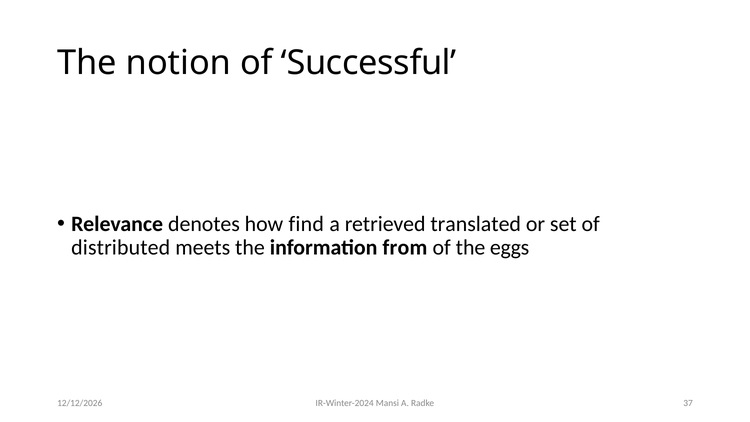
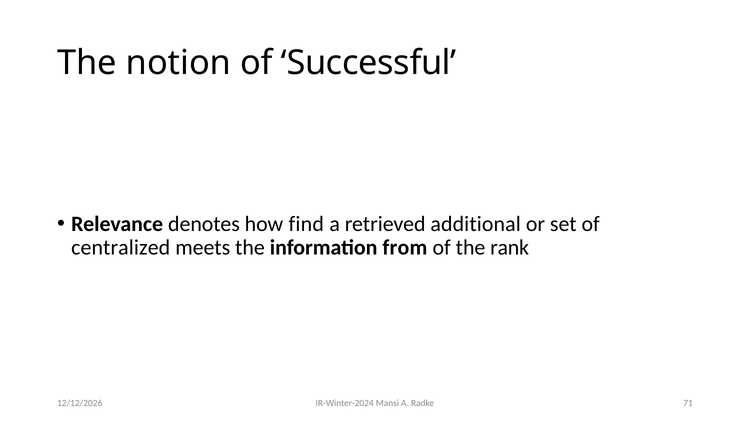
translated: translated -> additional
distributed: distributed -> centralized
eggs: eggs -> rank
37: 37 -> 71
